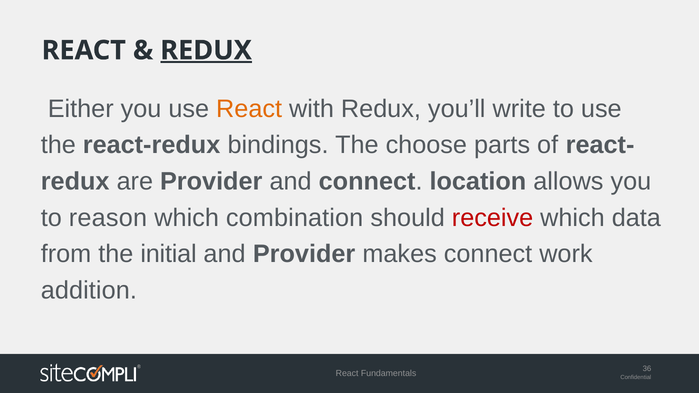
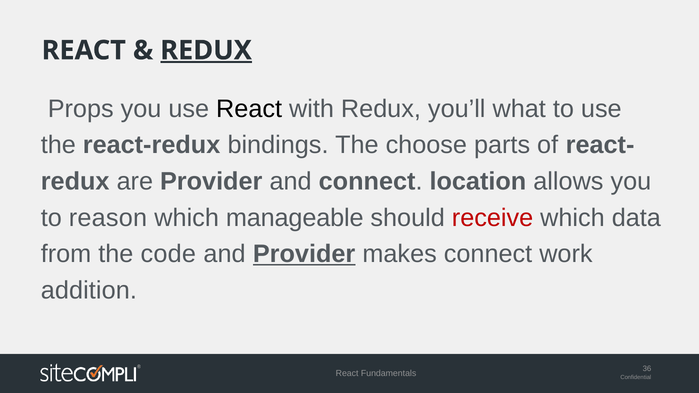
Either: Either -> Props
React at (249, 109) colour: orange -> black
write: write -> what
combination: combination -> manageable
initial: initial -> code
Provider at (304, 254) underline: none -> present
